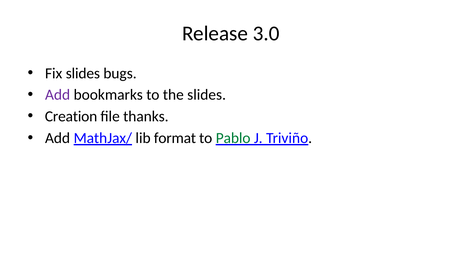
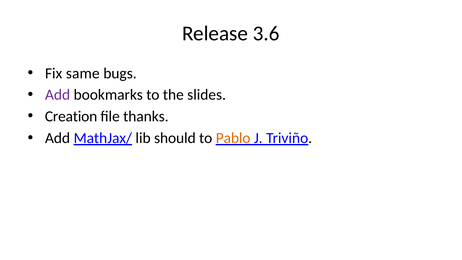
3.0: 3.0 -> 3.6
Fix slides: slides -> same
format: format -> should
Pablo colour: green -> orange
